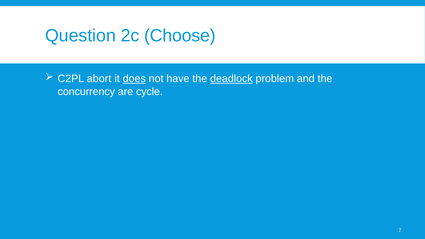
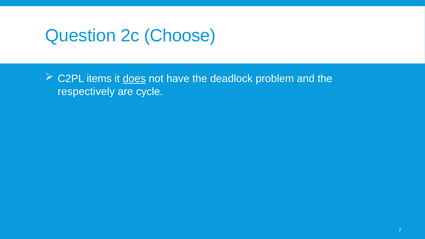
abort: abort -> items
deadlock underline: present -> none
concurrency: concurrency -> respectively
